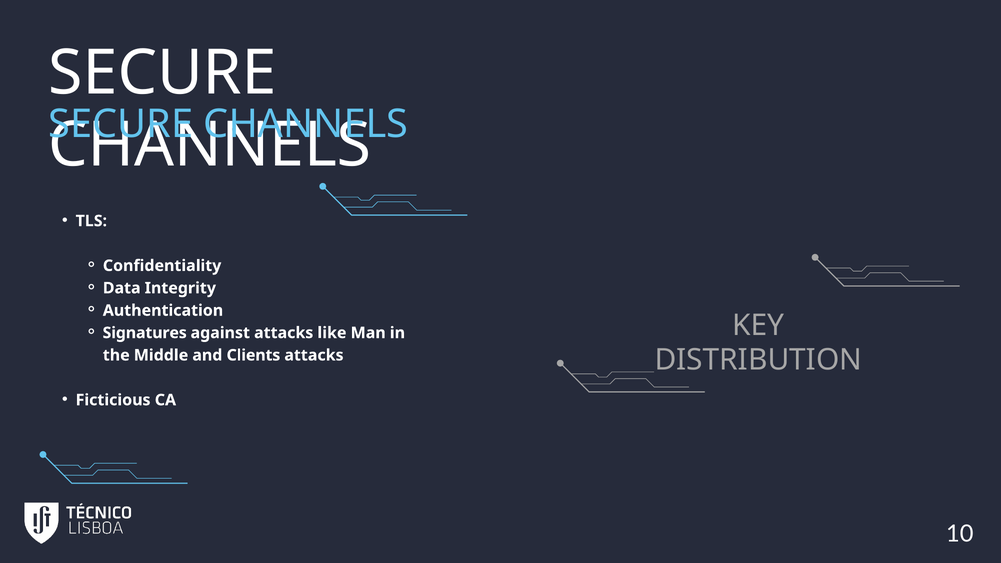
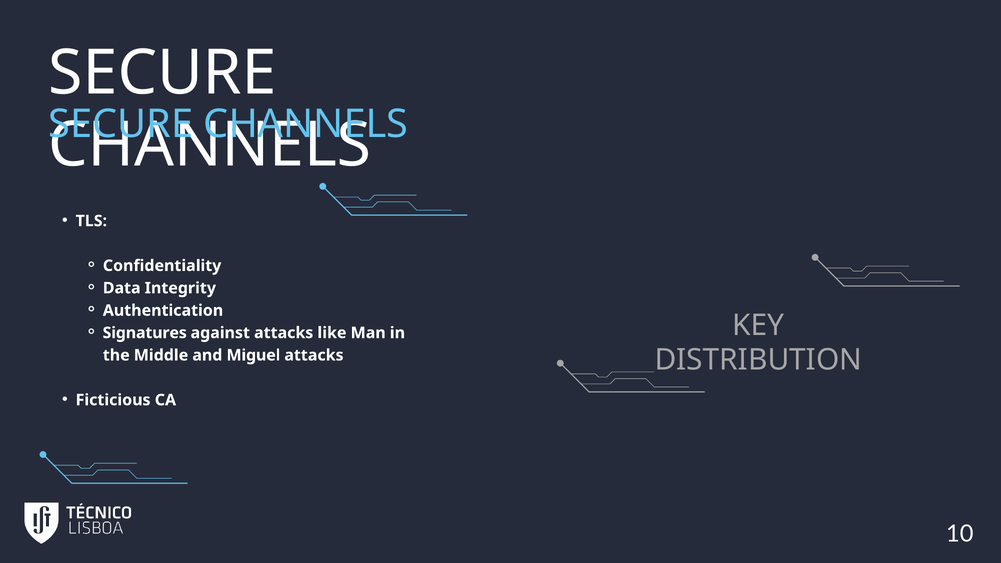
Clients: Clients -> Miguel
